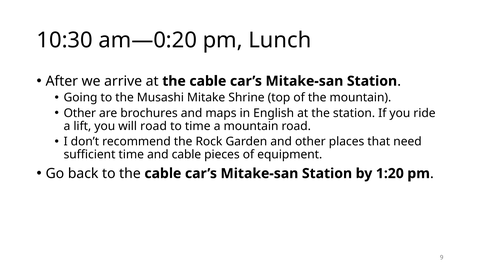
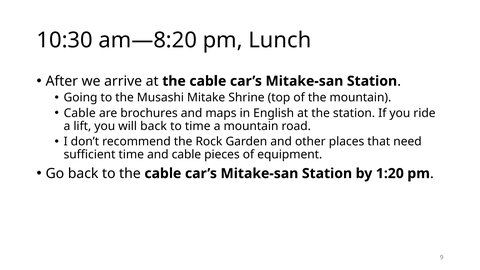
am—0:20: am—0:20 -> am—8:20
Other at (80, 113): Other -> Cable
will road: road -> back
